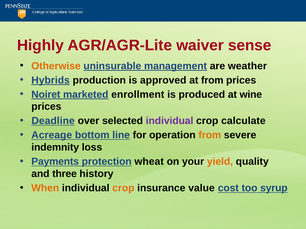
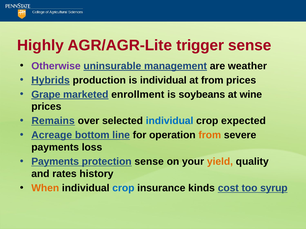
waiver: waiver -> trigger
Otherwise colour: orange -> purple
is approved: approved -> individual
Noiret: Noiret -> Grape
produced: produced -> soybeans
Deadline: Deadline -> Remains
individual at (170, 121) colour: purple -> blue
calculate: calculate -> expected
indemnity at (55, 148): indemnity -> payments
protection wheat: wheat -> sense
three: three -> rates
crop at (123, 188) colour: orange -> blue
value: value -> kinds
